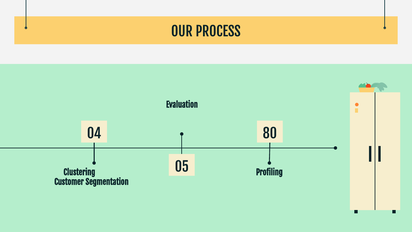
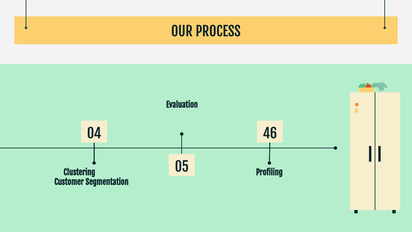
80: 80 -> 46
